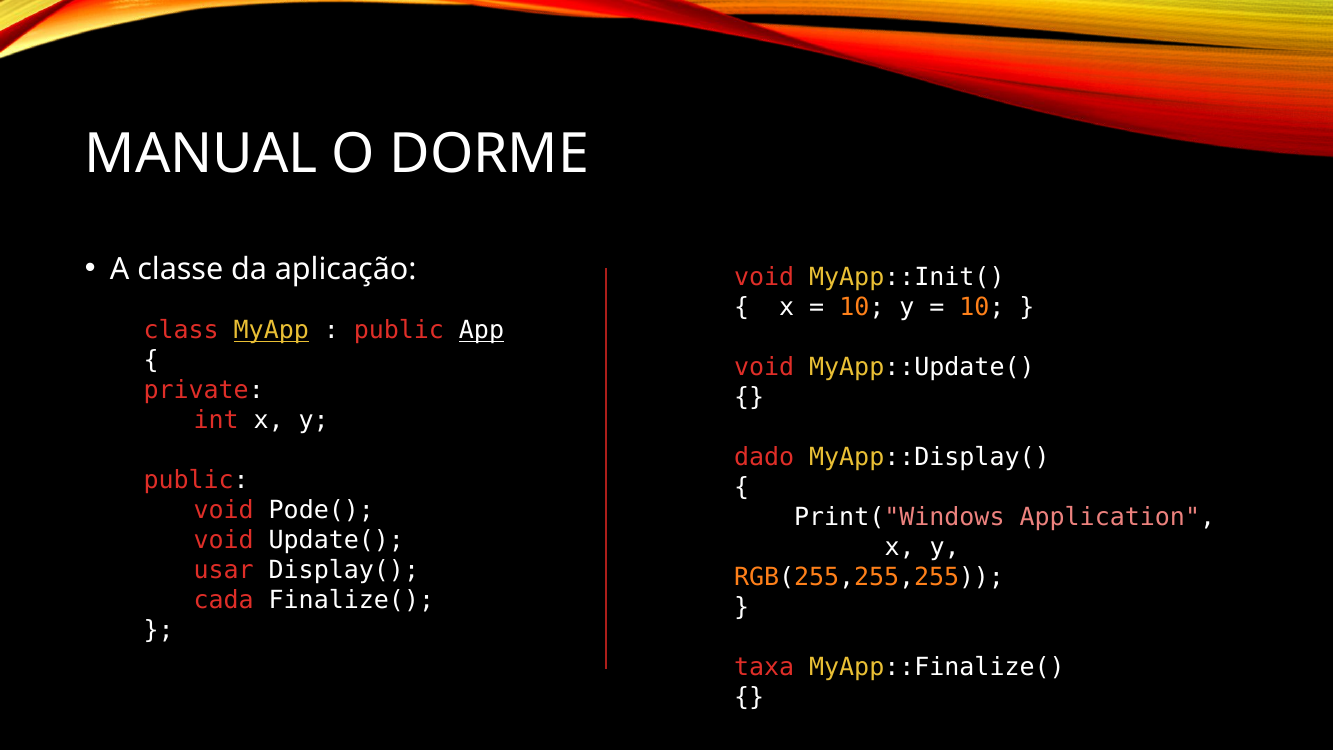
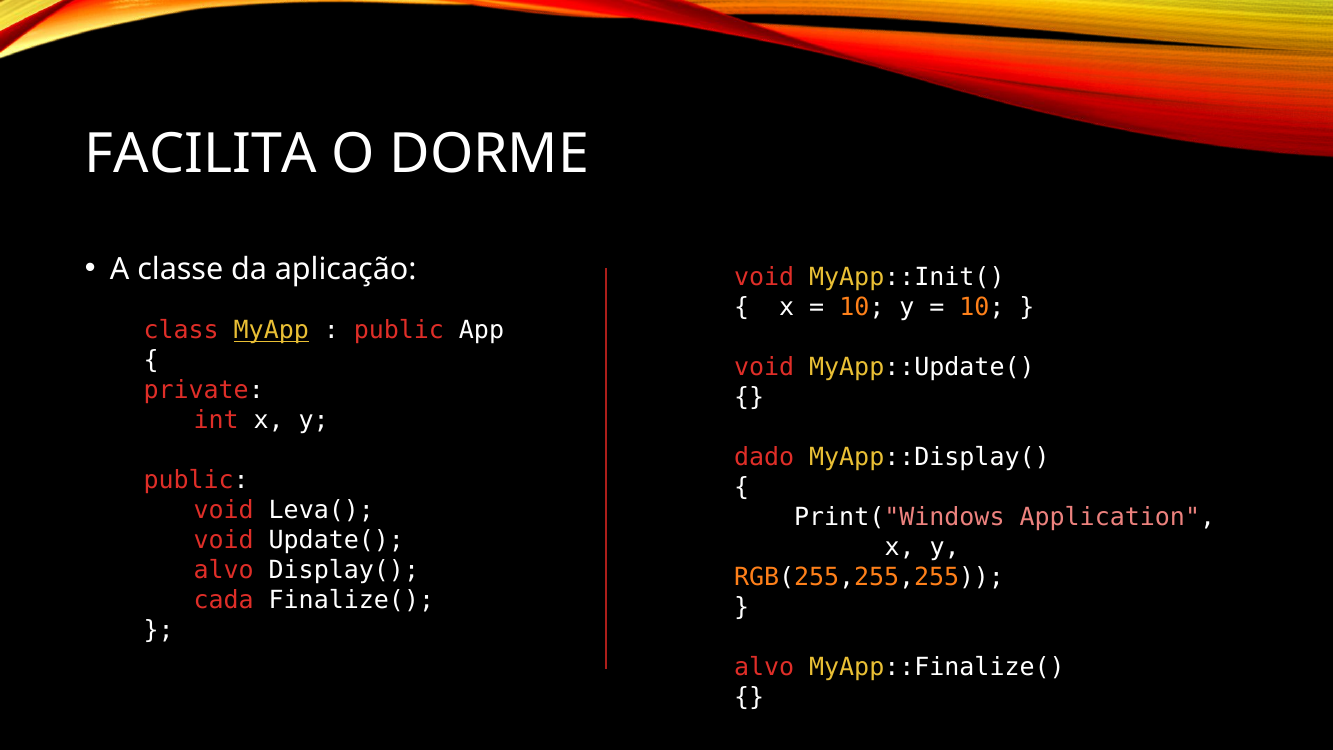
MANUAL: MANUAL -> FACILITA
App underline: present -> none
Pode(: Pode( -> Leva(
usar at (224, 570): usar -> alvo
taxa at (764, 667): taxa -> alvo
